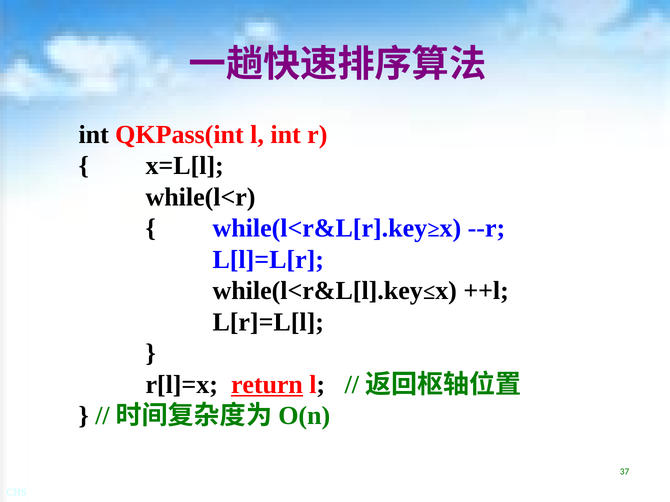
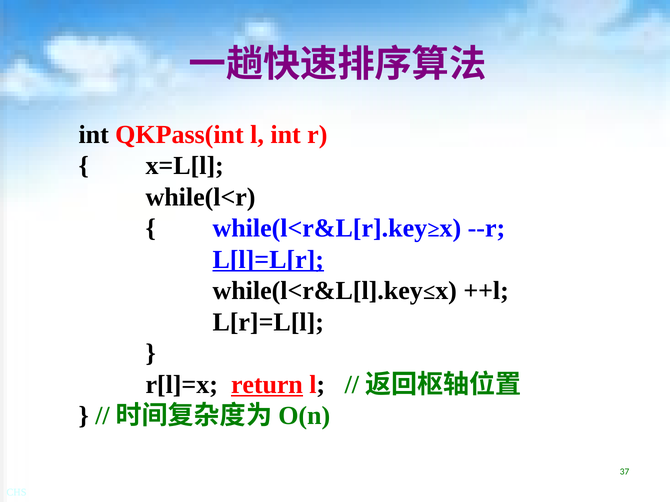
L[l]=L[r underline: none -> present
